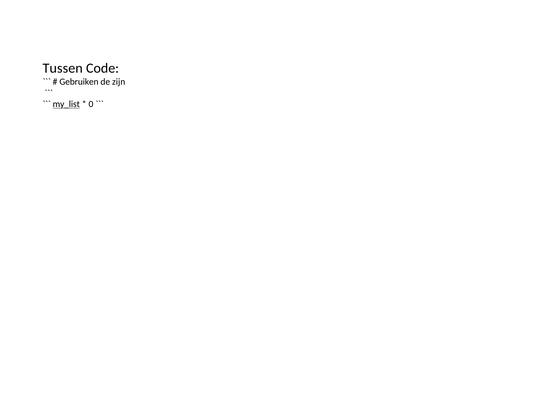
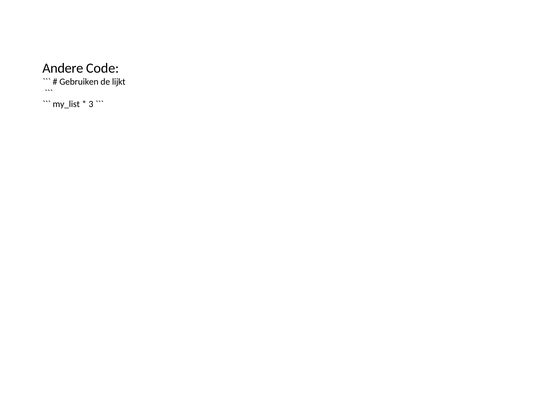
Tussen: Tussen -> Andere
zijn: zijn -> lijkt
my_list underline: present -> none
0: 0 -> 3
